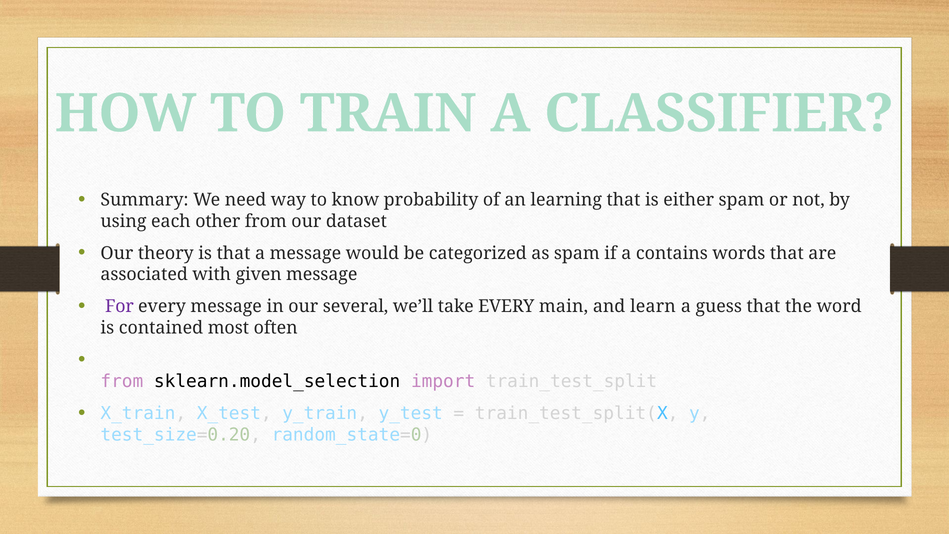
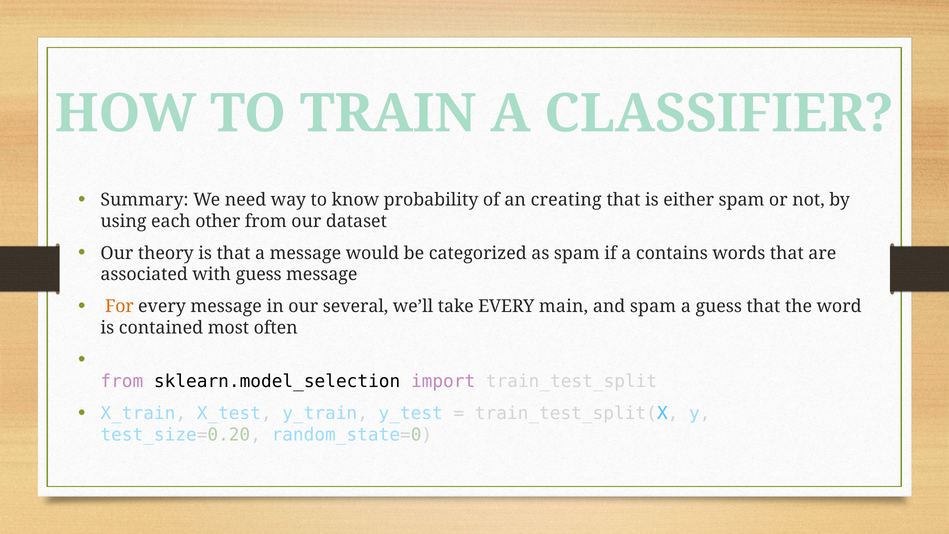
learning: learning -> creating
with given: given -> guess
For colour: purple -> orange
and learn: learn -> spam
